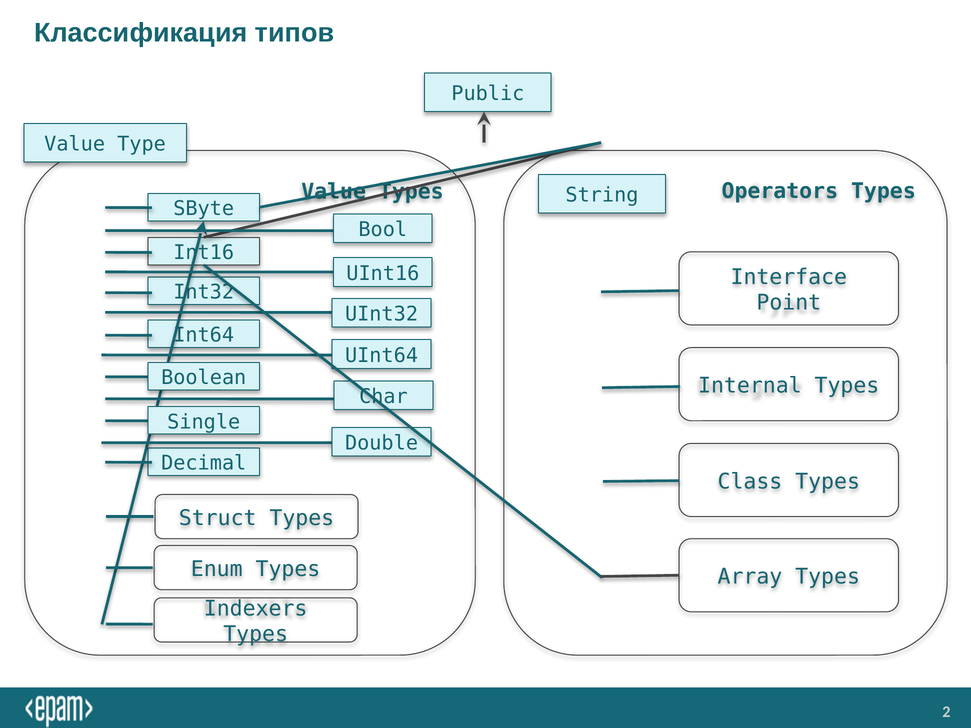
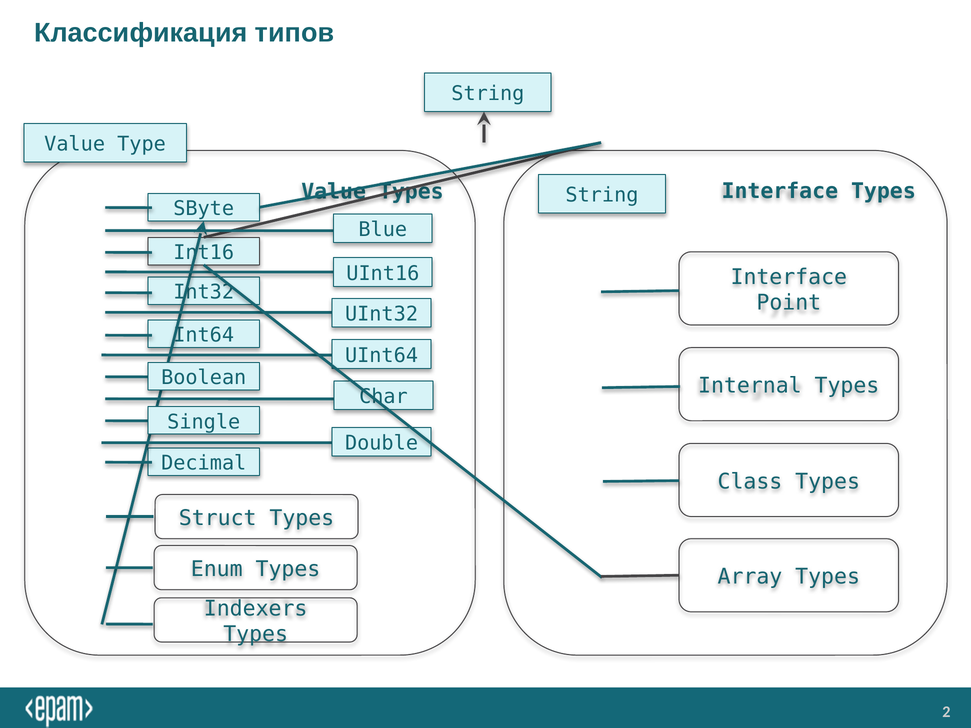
Public at (488, 94): Public -> String
Operators at (780, 191): Operators -> Interface
Bool: Bool -> Blue
